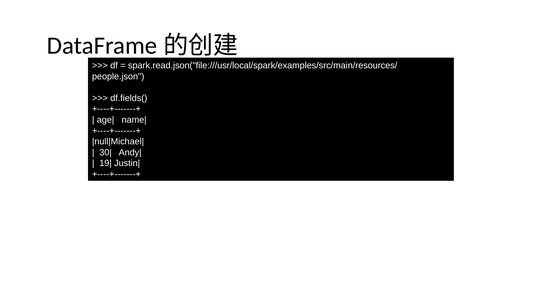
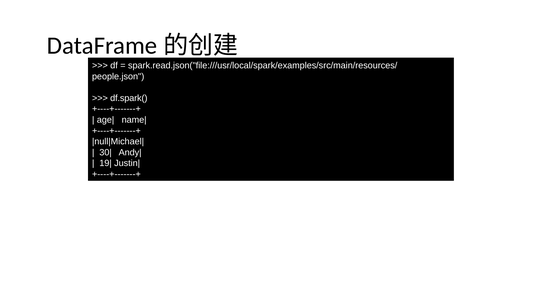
df.fields(: df.fields( -> df.spark(
